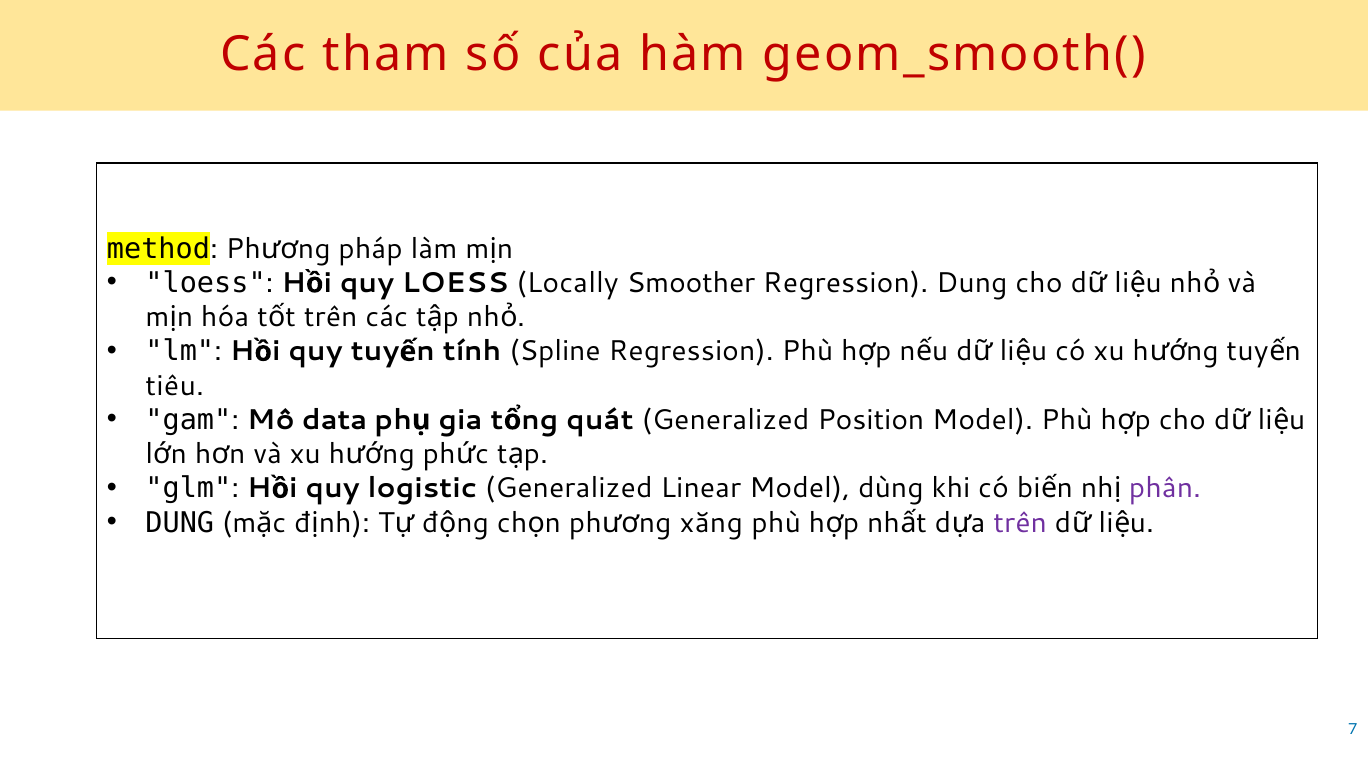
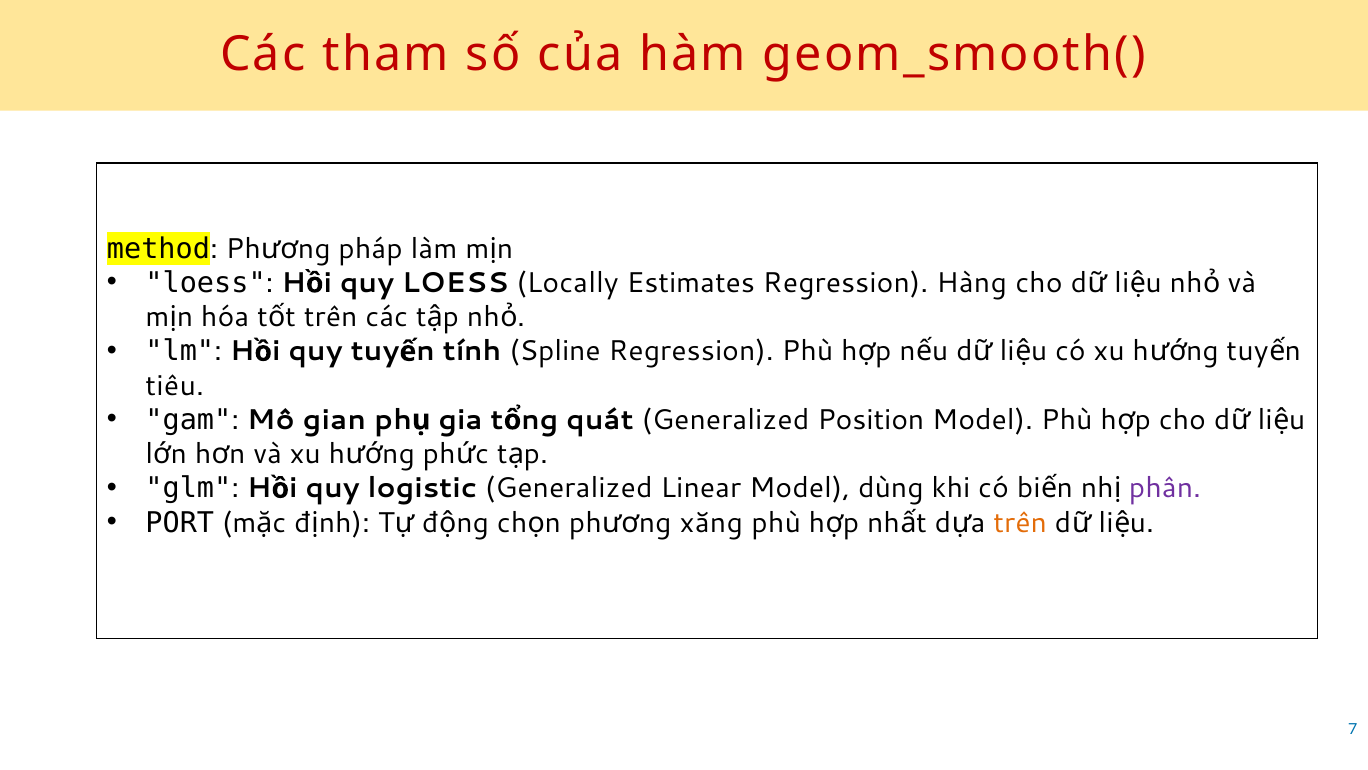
Smoother: Smoother -> Estimates
Regression Dung: Dung -> Hàng
data: data -> gian
DUNG at (180, 522): DUNG -> PORT
trên at (1020, 522) colour: purple -> orange
